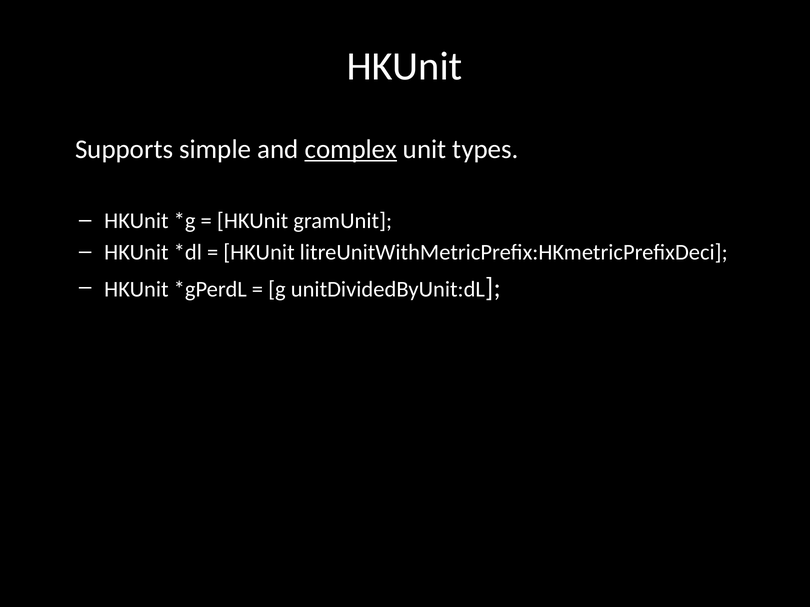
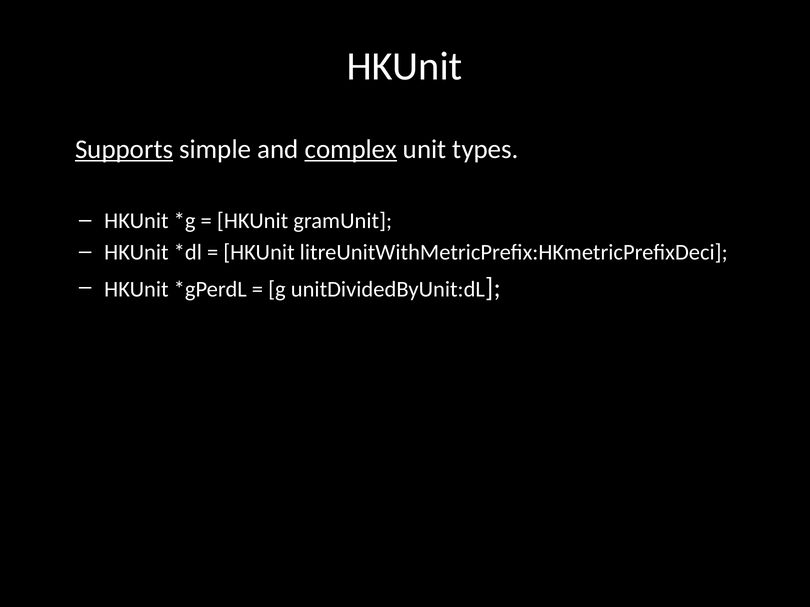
Supports underline: none -> present
